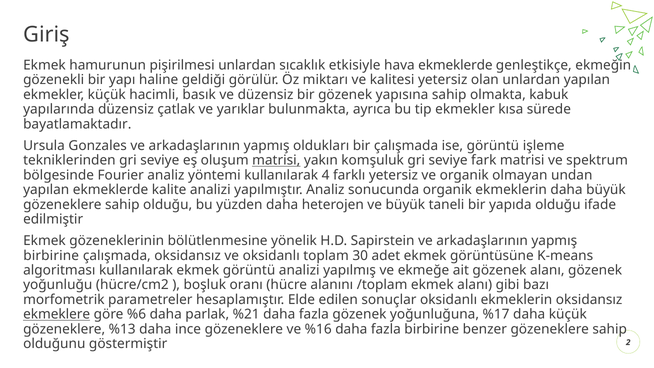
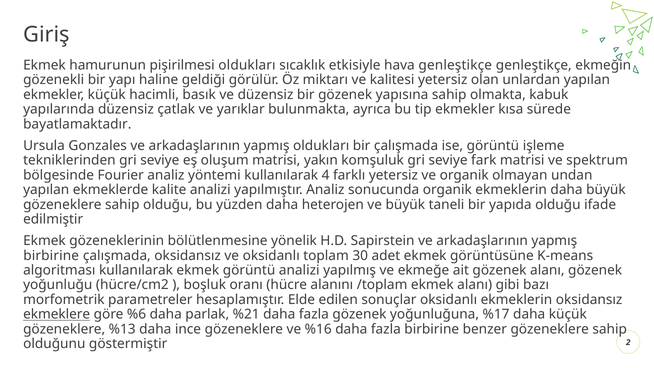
pişirilmesi unlardan: unlardan -> oldukları
hava ekmeklerde: ekmeklerde -> genleştikçe
matrisi at (276, 160) underline: present -> none
